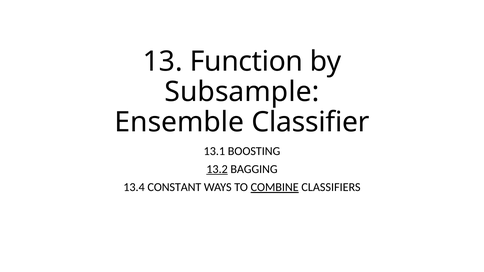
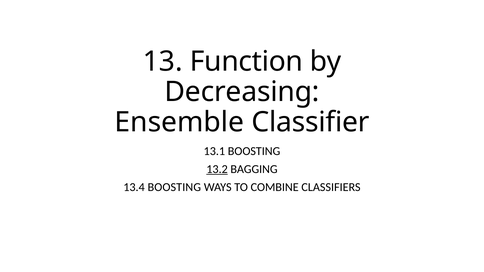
Subsample: Subsample -> Decreasing
13.4 CONSTANT: CONSTANT -> BOOSTING
COMBINE underline: present -> none
